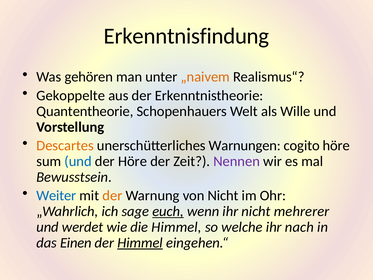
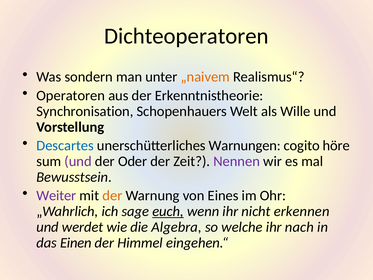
Erkenntnisfindung: Erkenntnisfindung -> Dichteoperatoren
gehören: gehören -> sondern
Gekoppelte: Gekoppelte -> Operatoren
Quantentheorie: Quantentheorie -> Synchronisation
Descartes colour: orange -> blue
und at (78, 161) colour: blue -> purple
der Höre: Höre -> Oder
Weiter colour: blue -> purple
von Nicht: Nicht -> Eines
mehrerer: mehrerer -> erkennen
die Himmel: Himmel -> Algebra
Himmel at (140, 242) underline: present -> none
